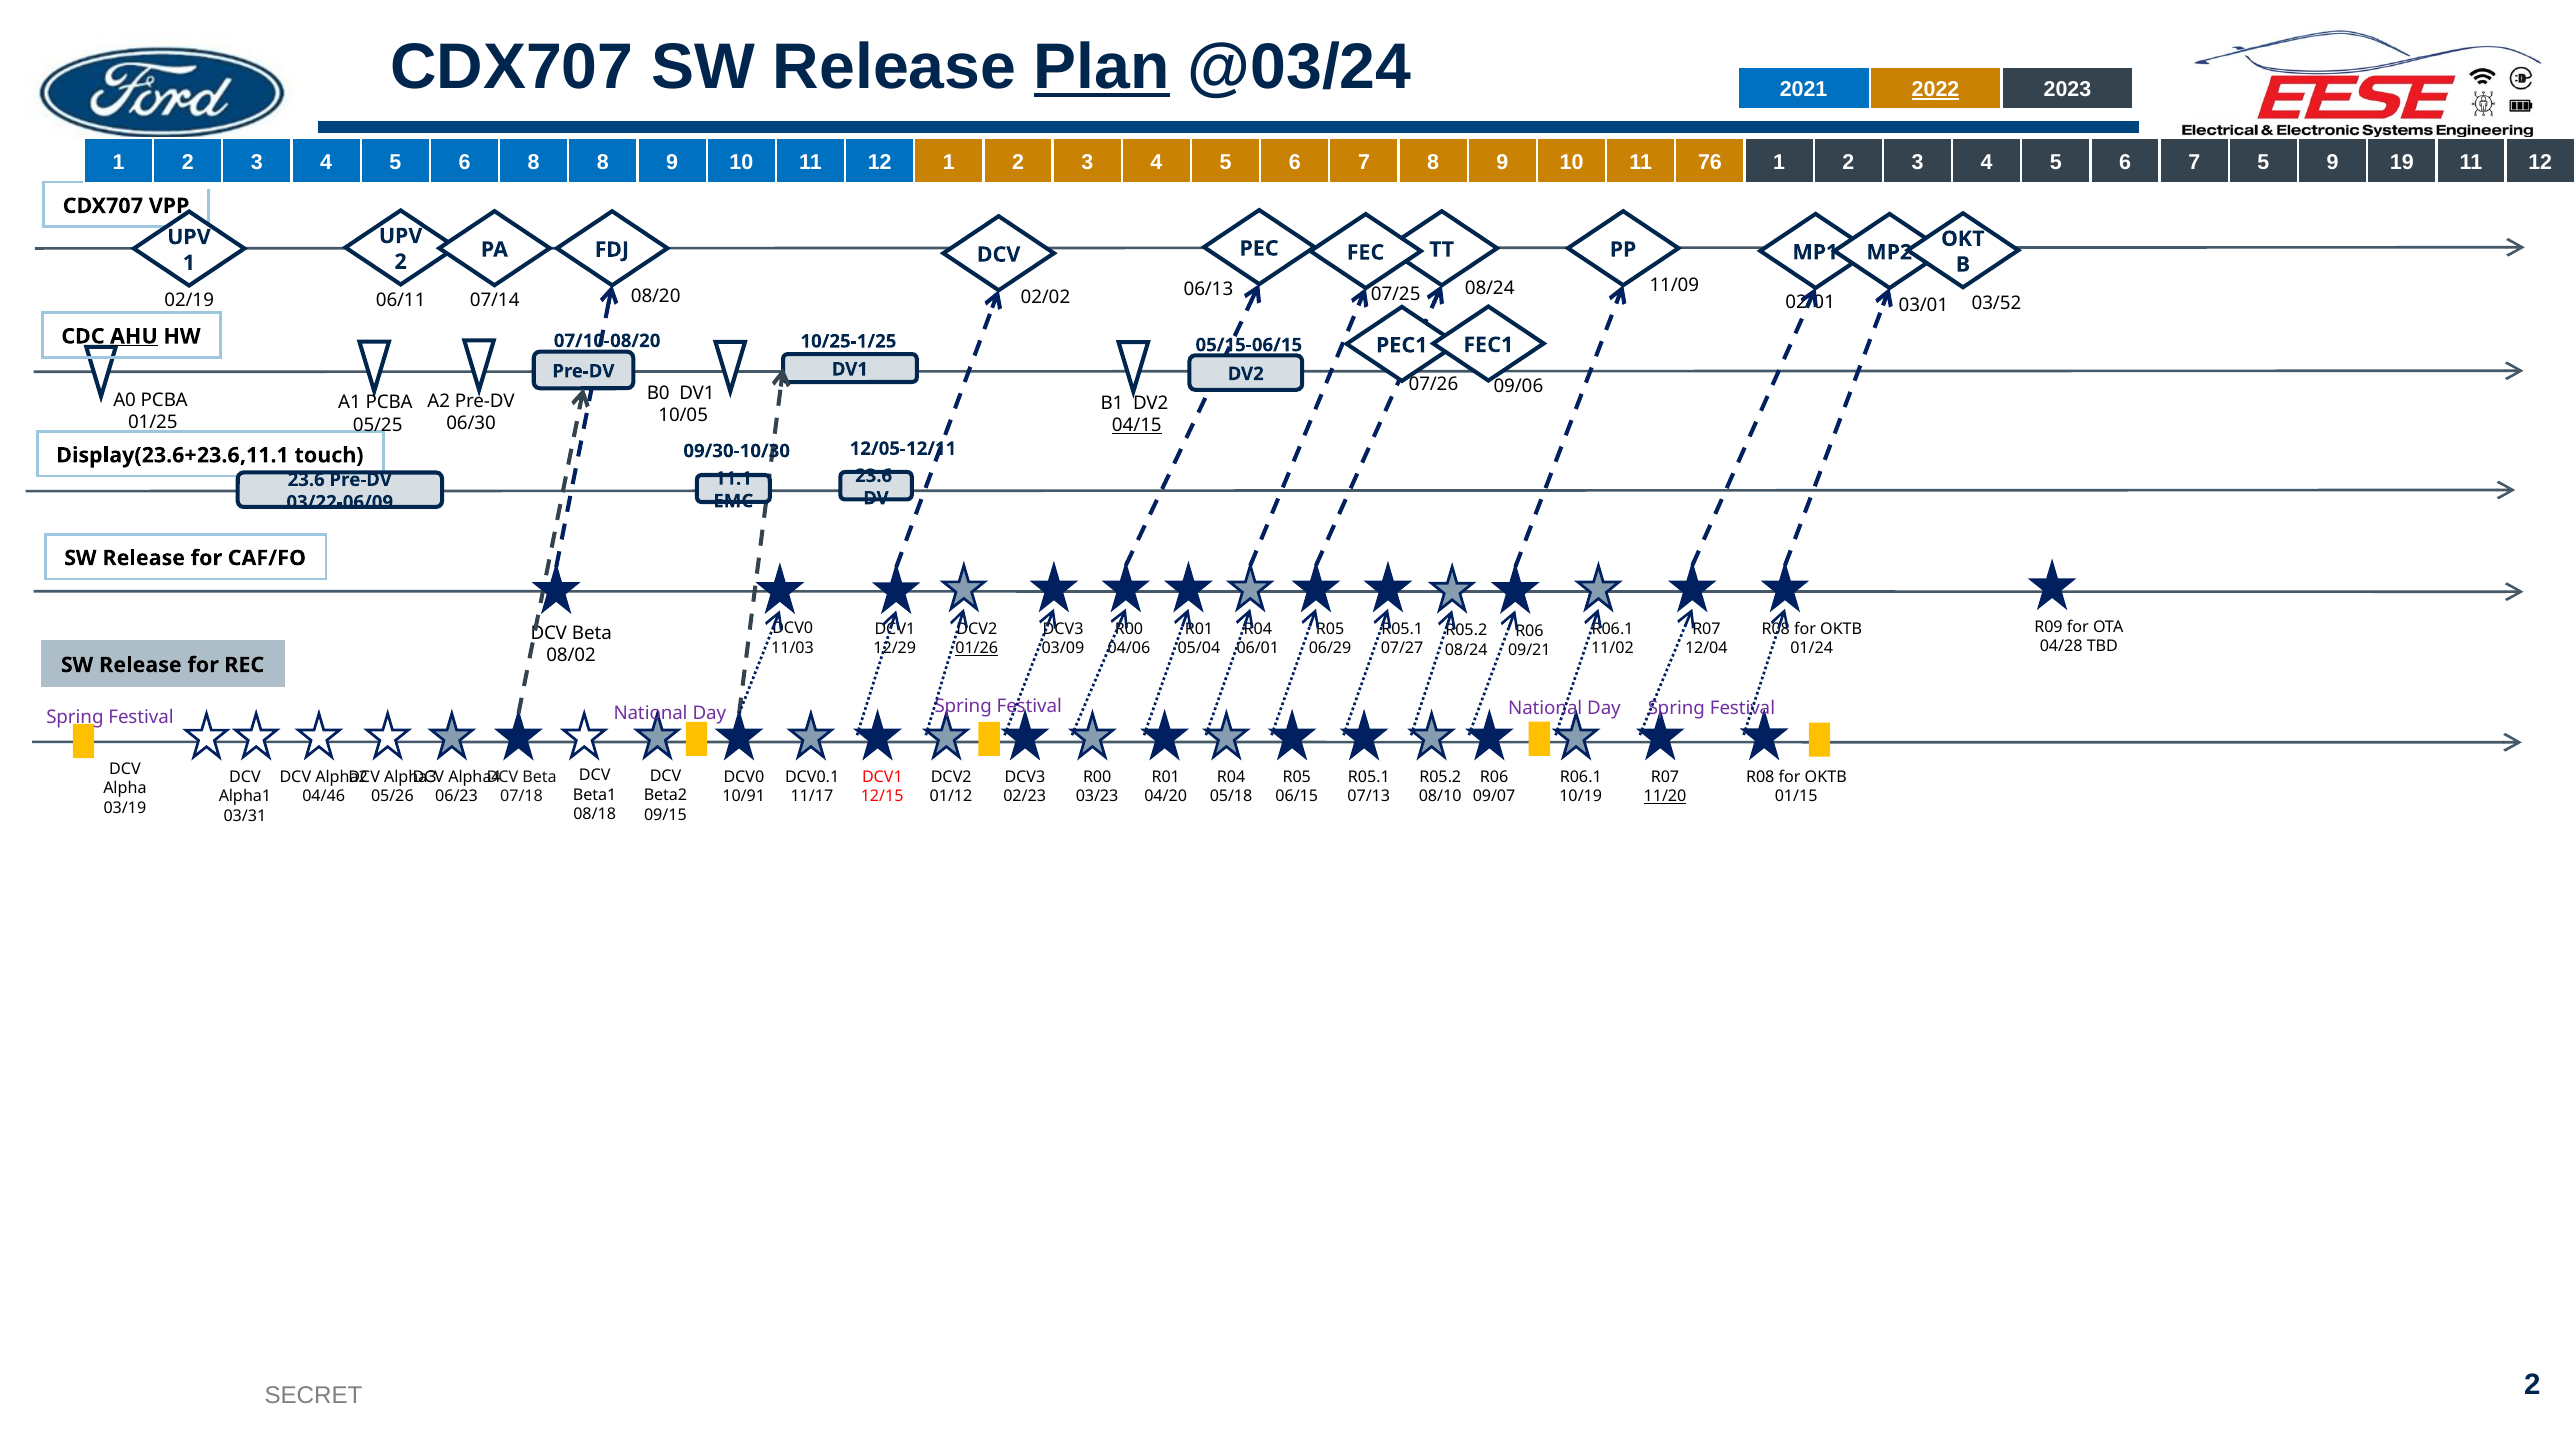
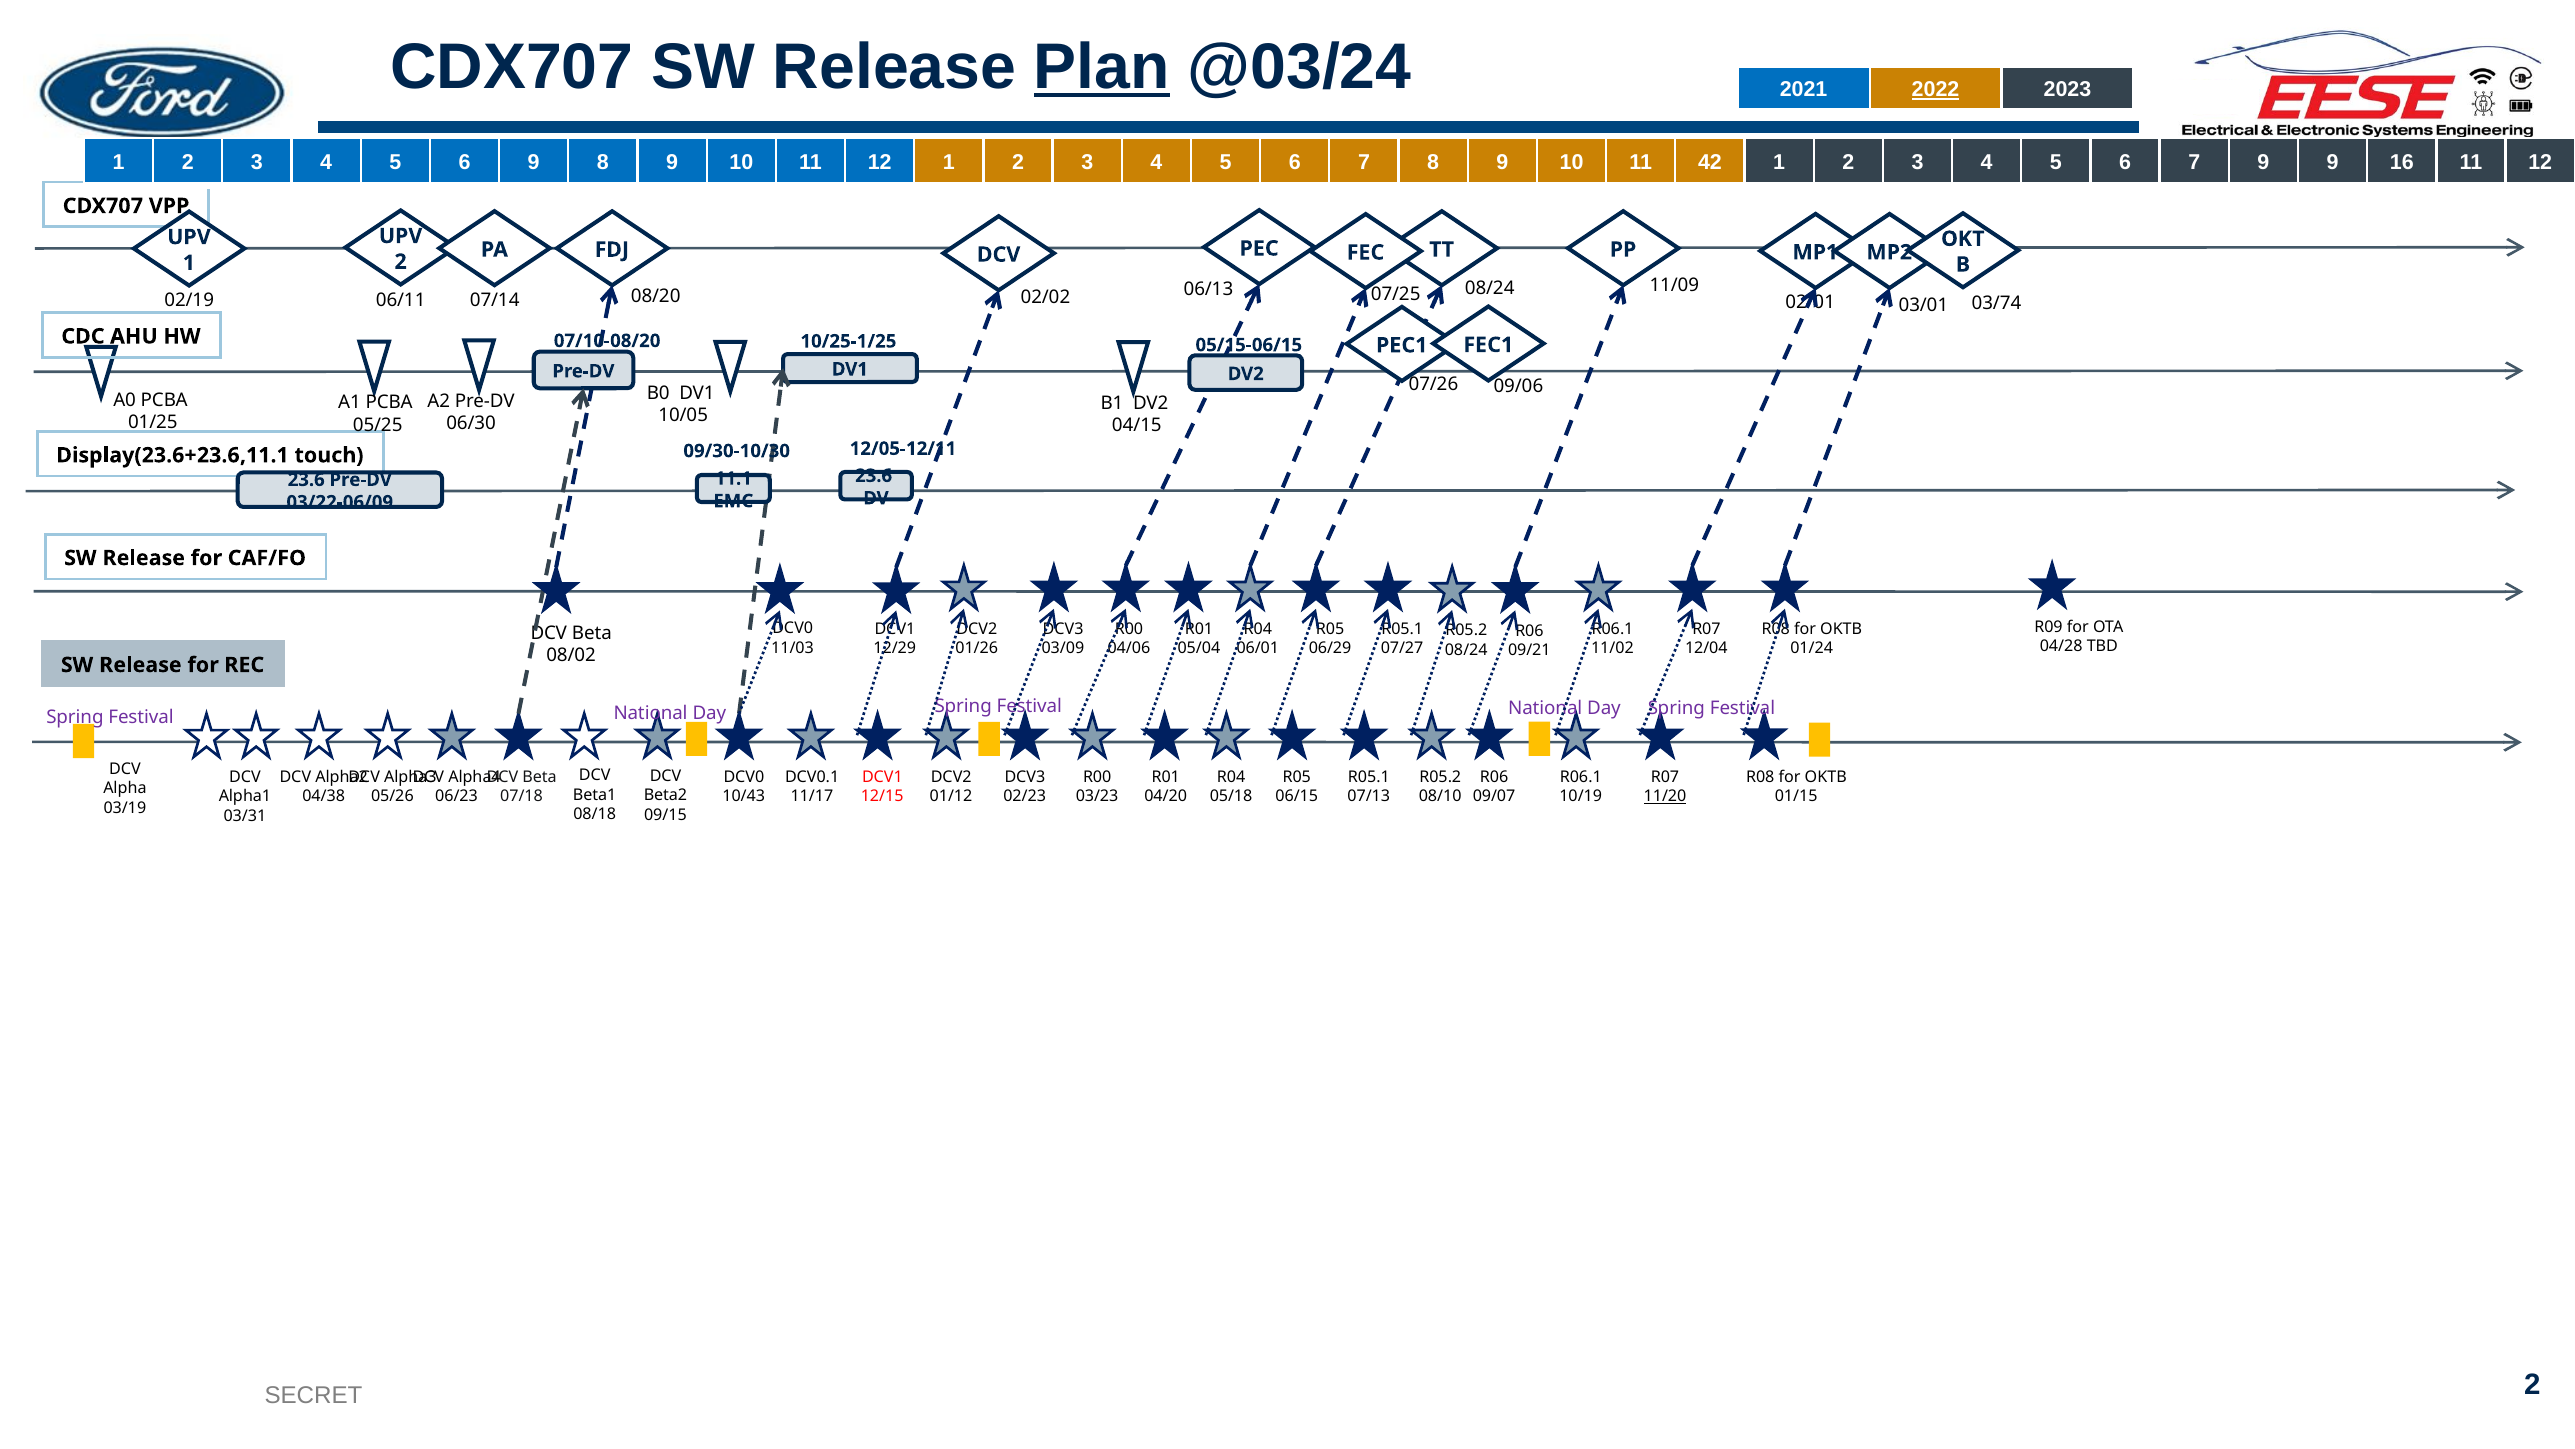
6 8: 8 -> 9
76: 76 -> 42
7 5: 5 -> 9
19: 19 -> 16
03/52: 03/52 -> 03/74
AHU underline: present -> none
04/15 underline: present -> none
01/26 underline: present -> none
04/46: 04/46 -> 04/38
10/91: 10/91 -> 10/43
